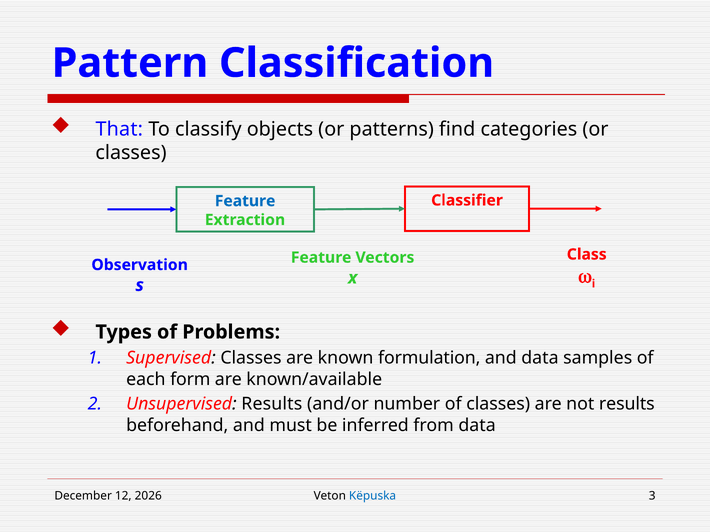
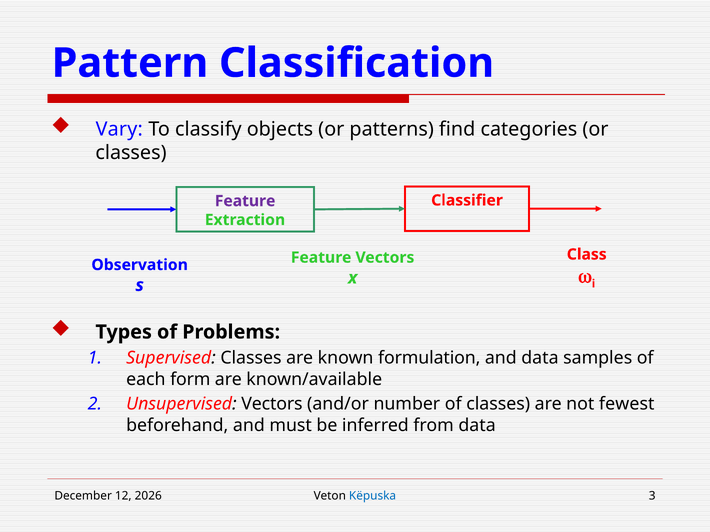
That: That -> Vary
Feature at (245, 201) colour: blue -> purple
Unsupervised Results: Results -> Vectors
not results: results -> fewest
